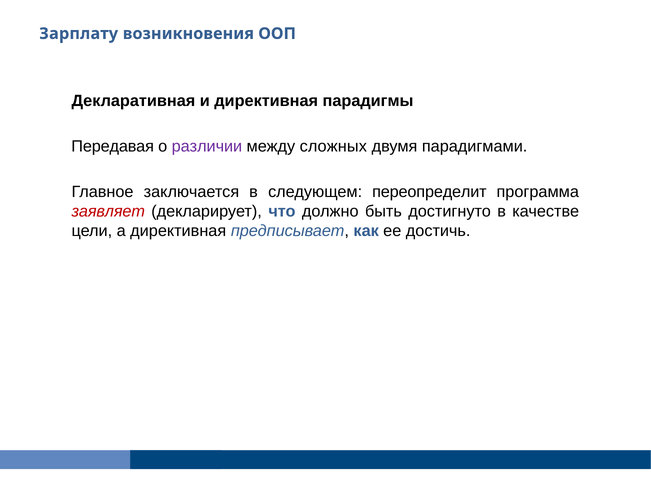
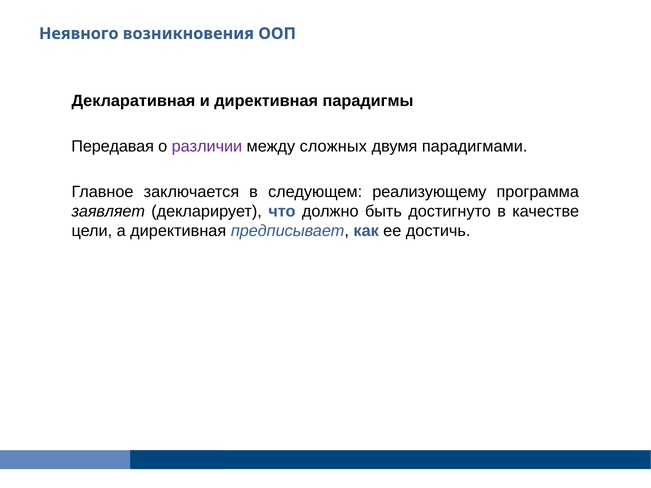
Зарплату: Зарплату -> Неявного
переопределит: переопределит -> реализующему
заявляет colour: red -> black
